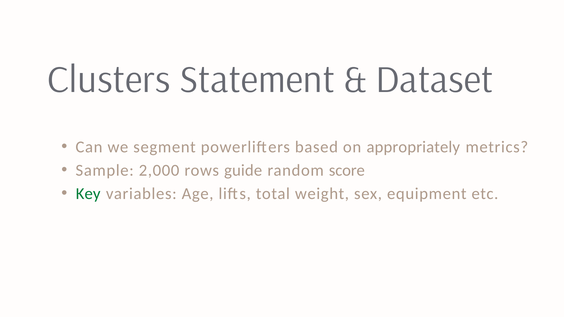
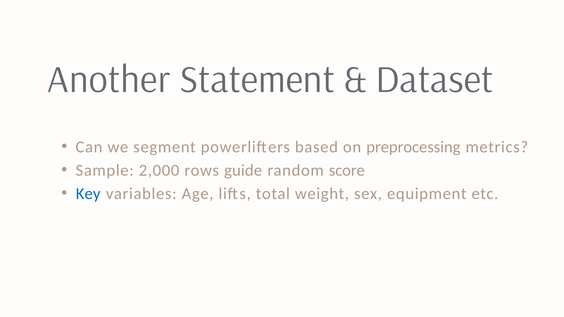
Clusters: Clusters -> Another
appropriately: appropriately -> preprocessing
Key colour: green -> blue
